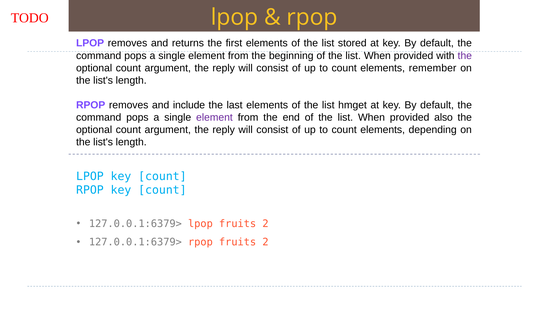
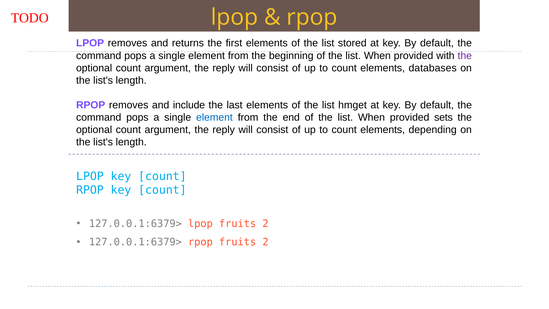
remember: remember -> databases
element at (214, 117) colour: purple -> blue
also: also -> sets
